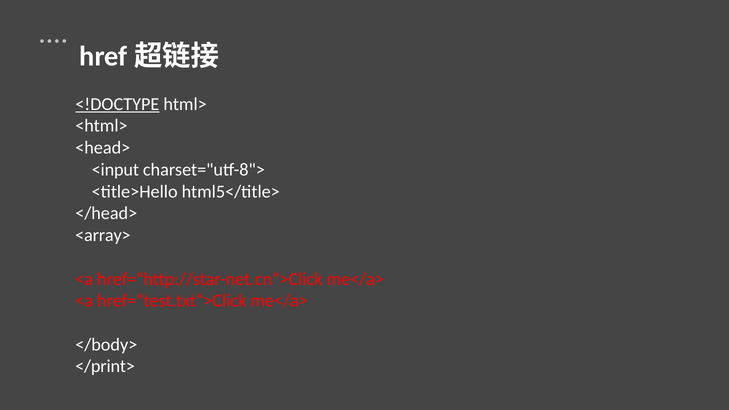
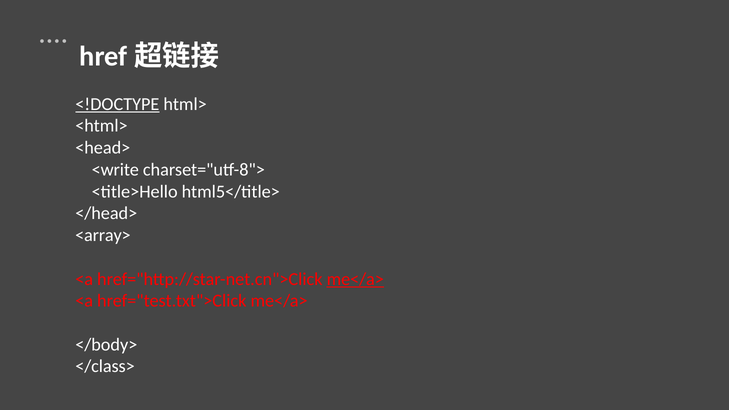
<input: <input -> <write
me</a> at (355, 279) underline: none -> present
</print>: </print> -> </class>
